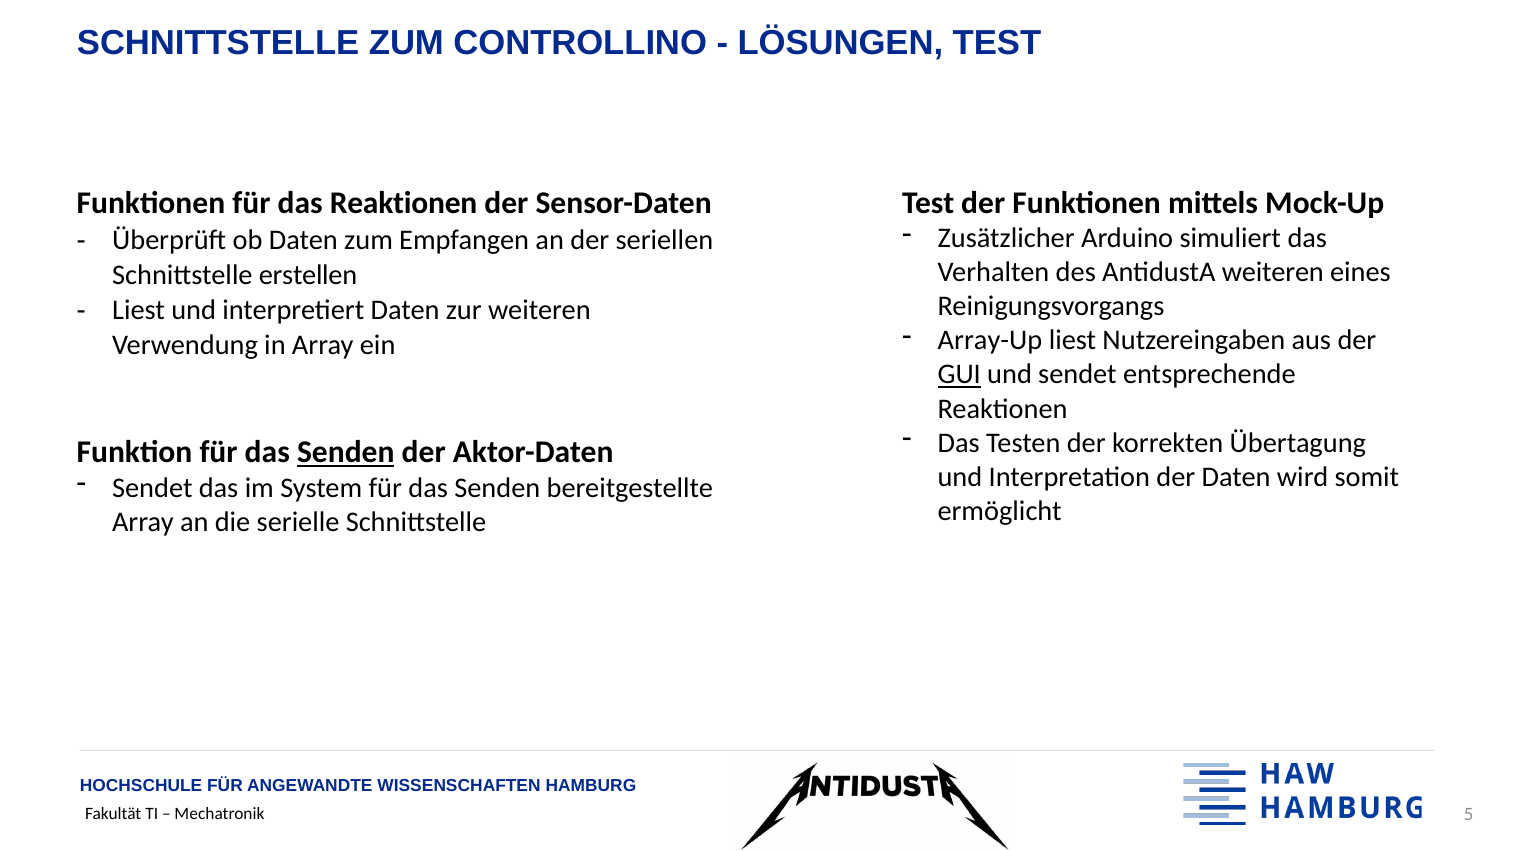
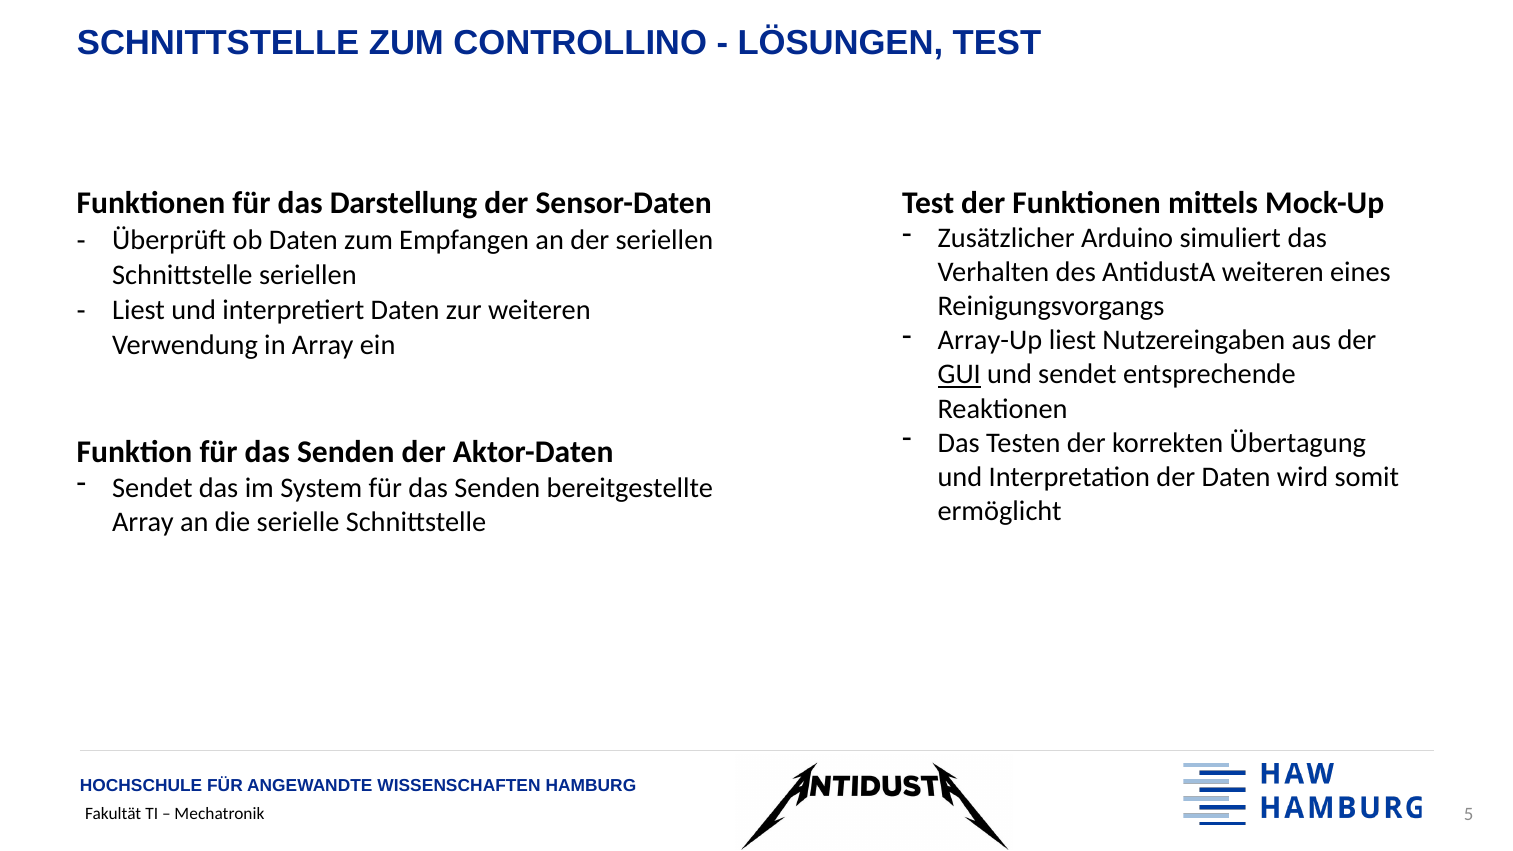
das Reaktionen: Reaktionen -> Darstellung
Schnittstelle erstellen: erstellen -> seriellen
Senden at (346, 452) underline: present -> none
